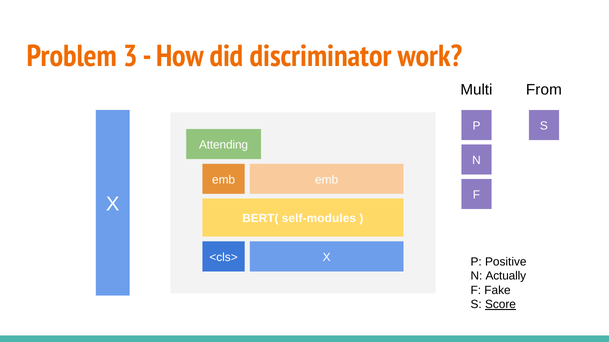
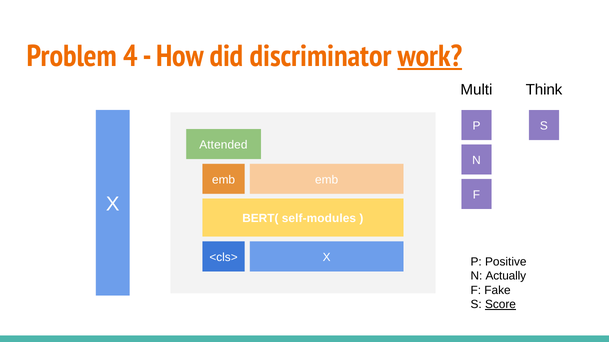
3: 3 -> 4
work underline: none -> present
From: From -> Think
Attending: Attending -> Attended
